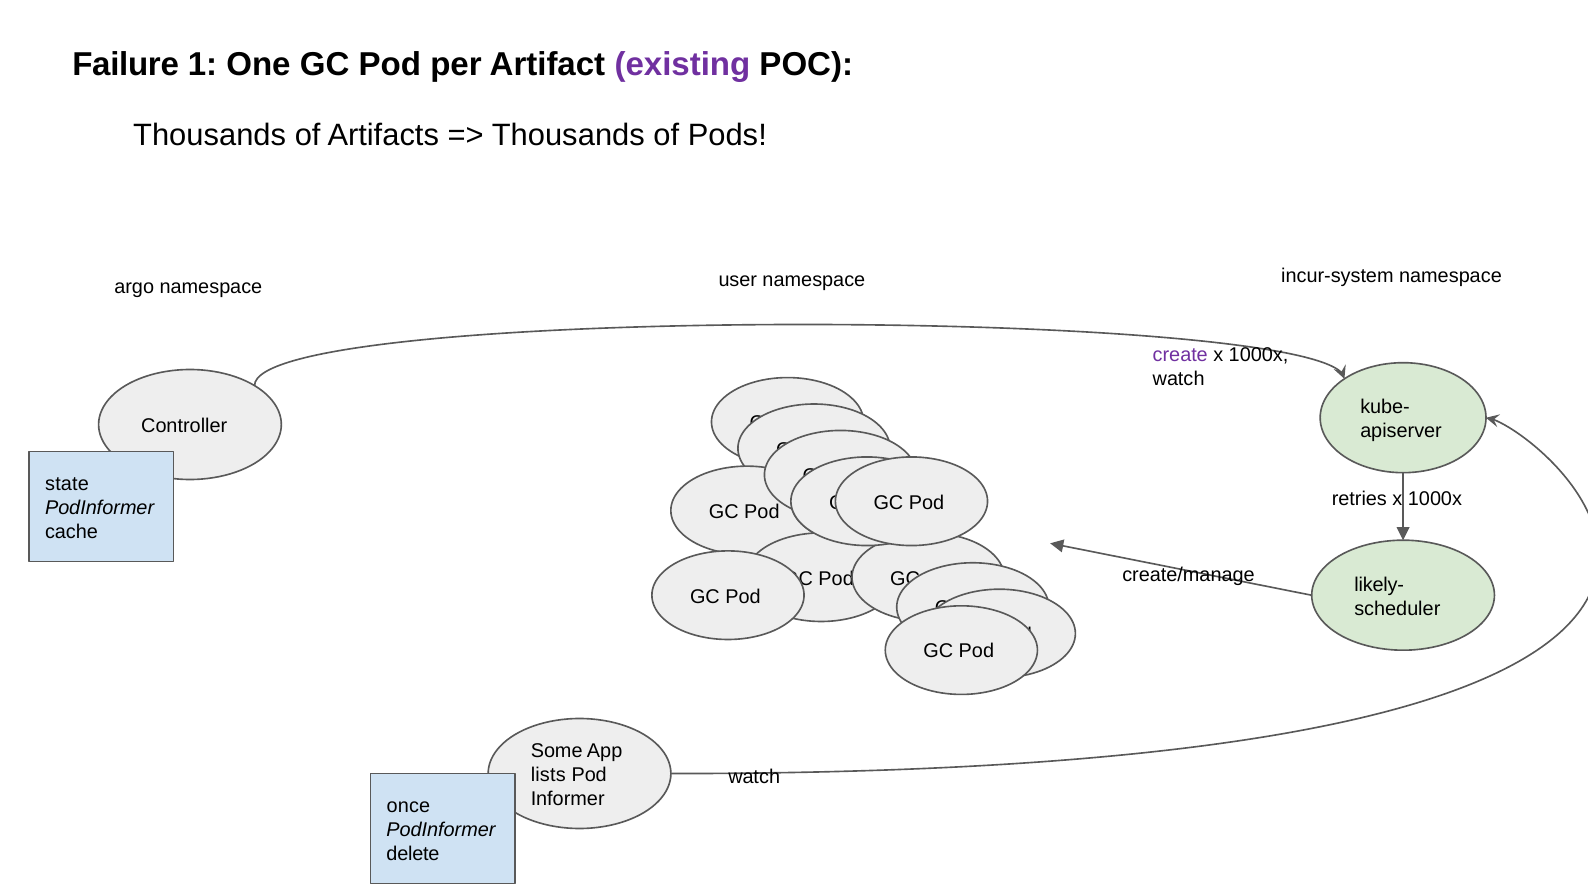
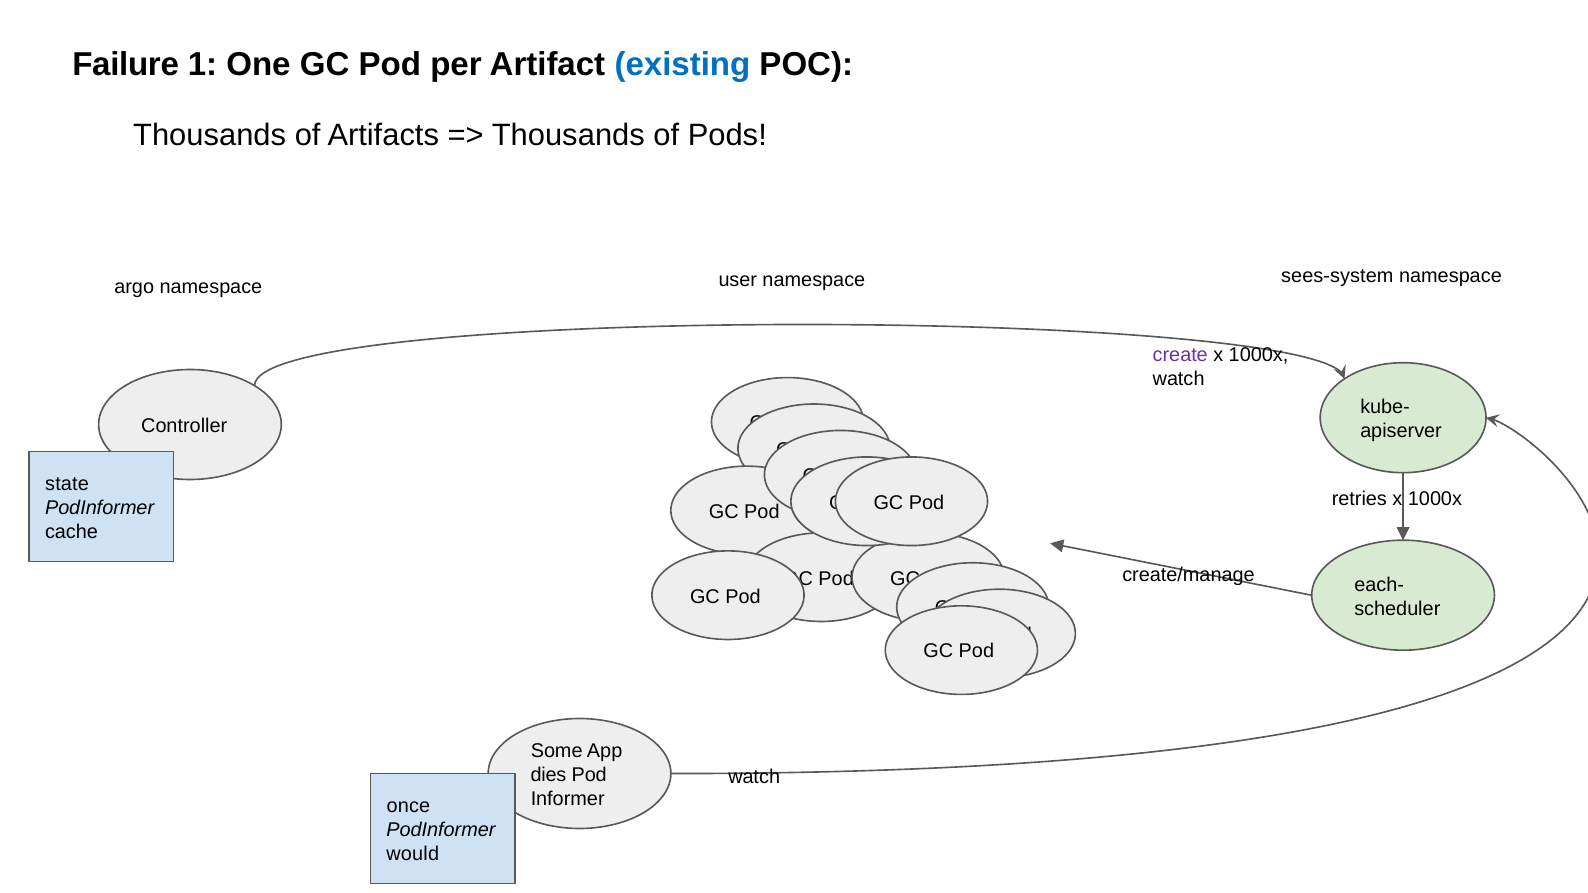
existing colour: purple -> blue
incur-system: incur-system -> sees-system
likely-: likely- -> each-
lists: lists -> dies
delete: delete -> would
